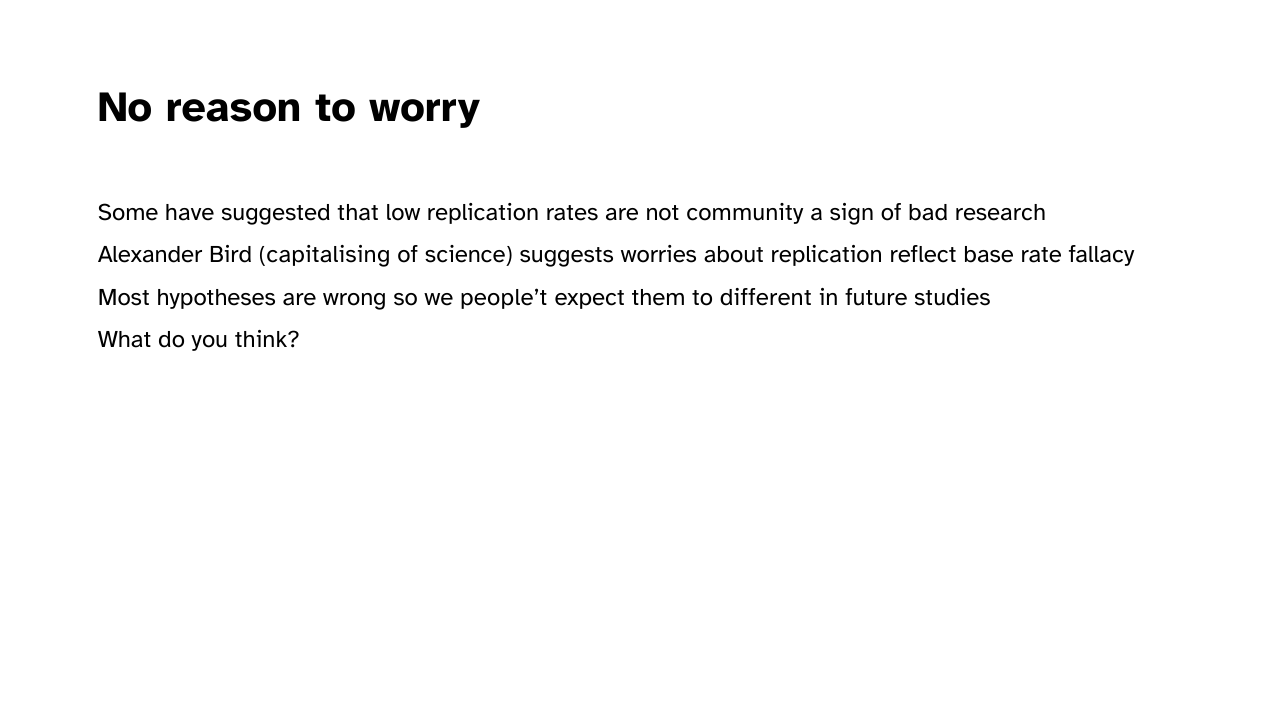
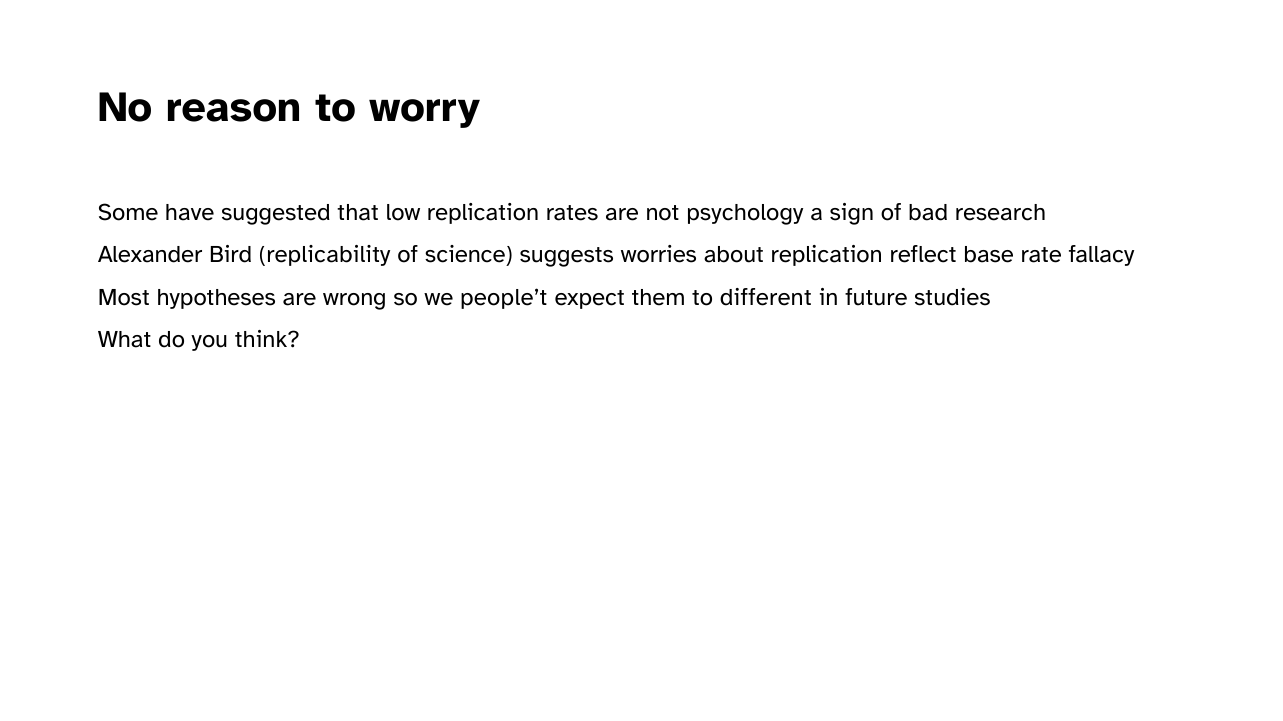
community: community -> psychology
capitalising: capitalising -> replicability
